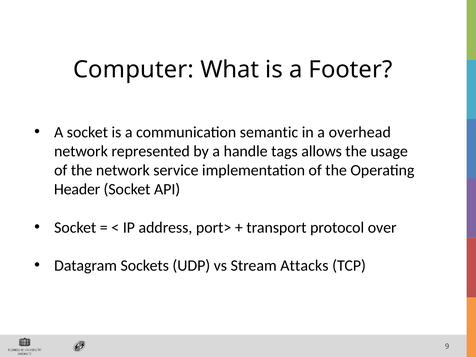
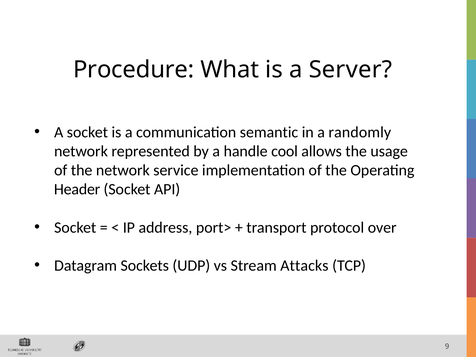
Computer: Computer -> Procedure
Footer: Footer -> Server
overhead: overhead -> randomly
tags: tags -> cool
